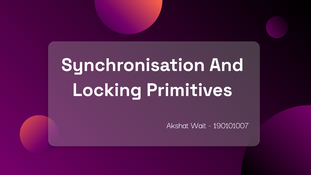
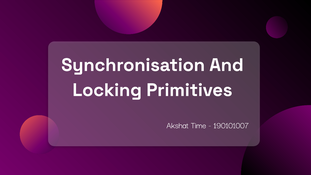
Wait: Wait -> Time
